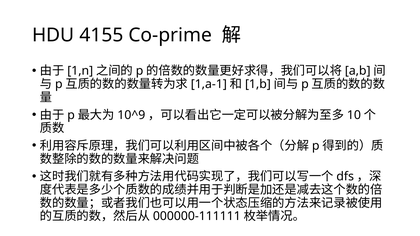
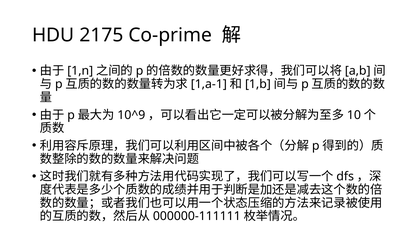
4155: 4155 -> 2175
